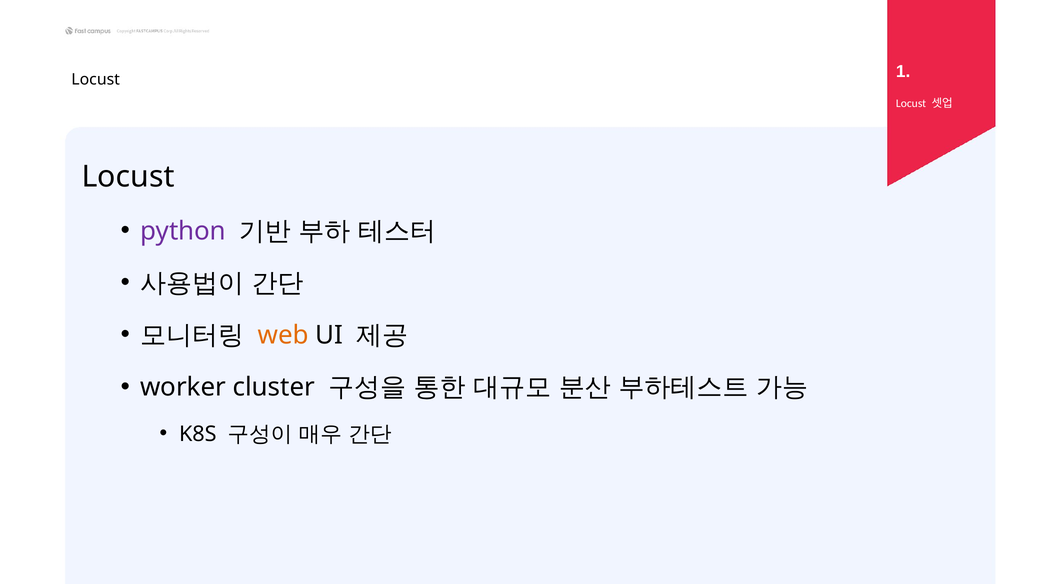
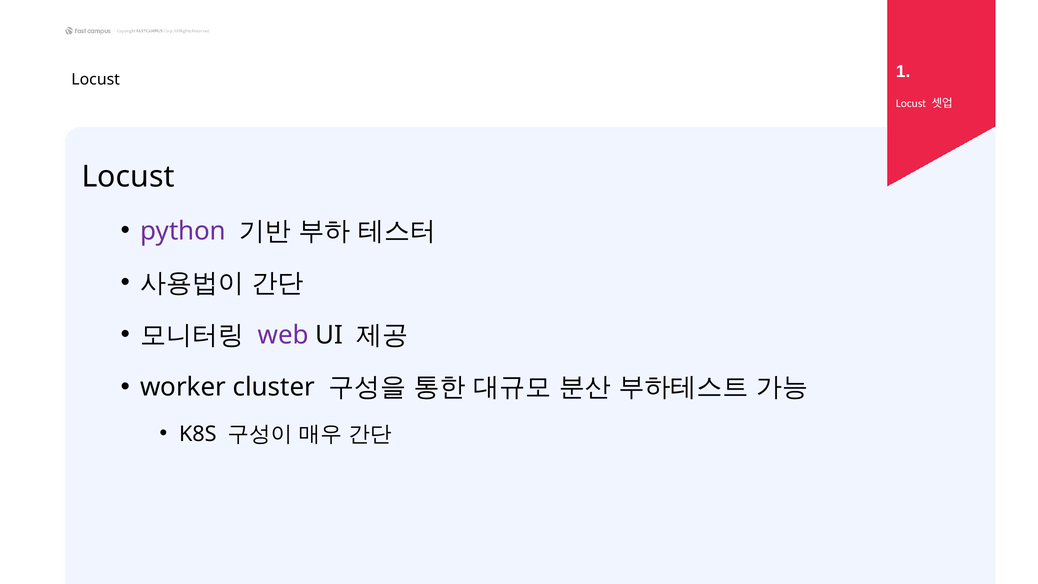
web colour: orange -> purple
